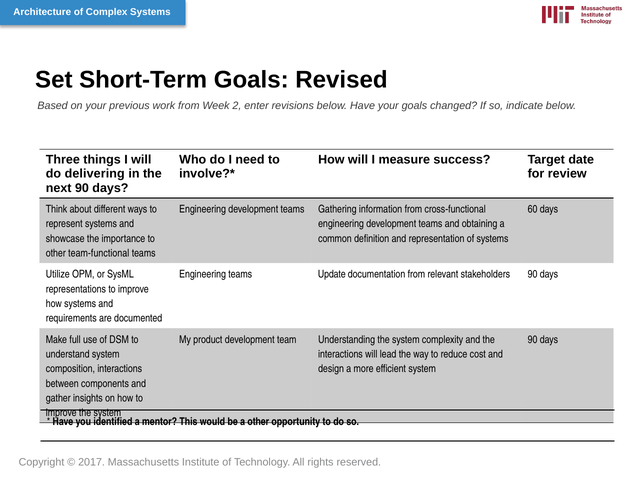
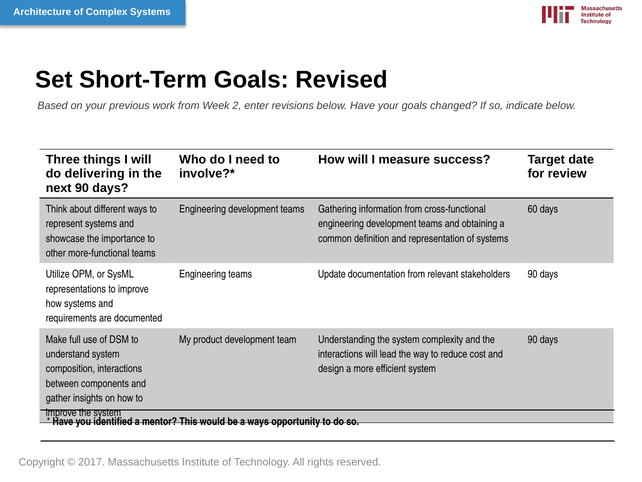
team-functional: team-functional -> more-functional
a other: other -> ways
